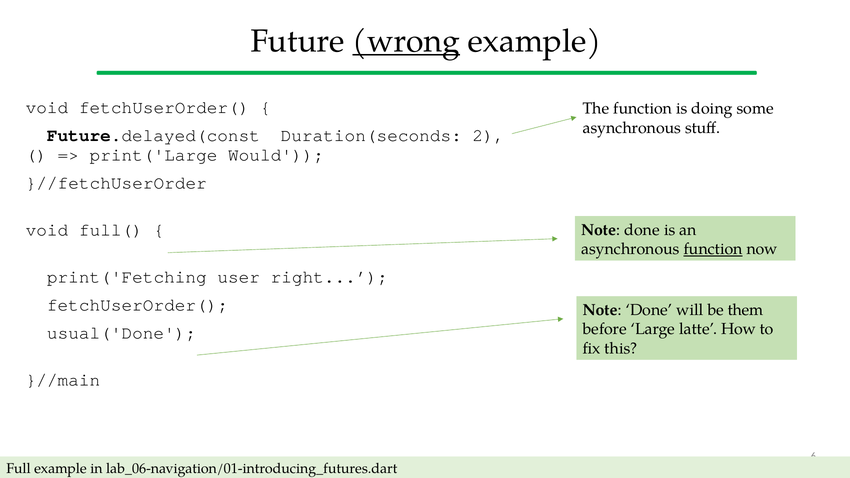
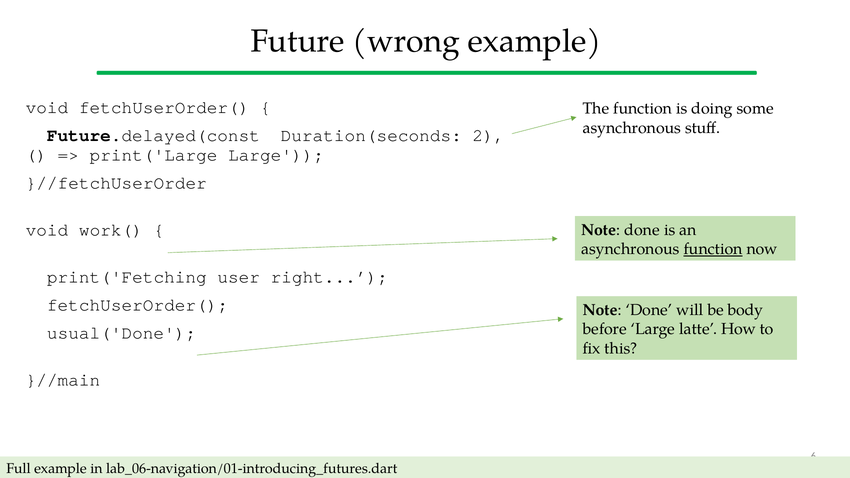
wrong underline: present -> none
print('Large Would: Would -> Large
full(: full( -> work(
them: them -> body
